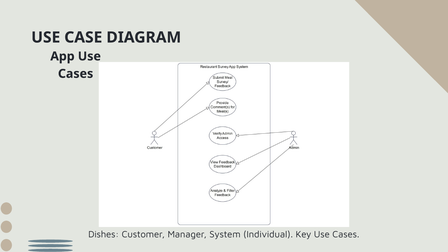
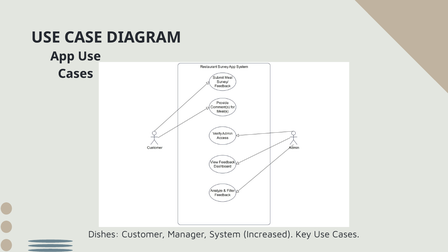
Individual: Individual -> Increased
